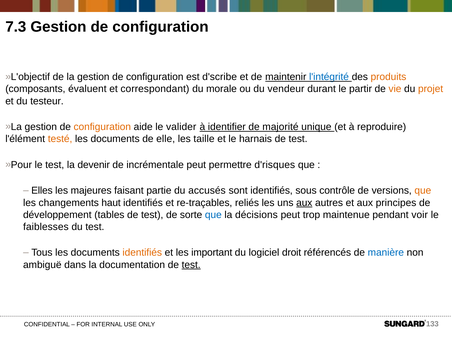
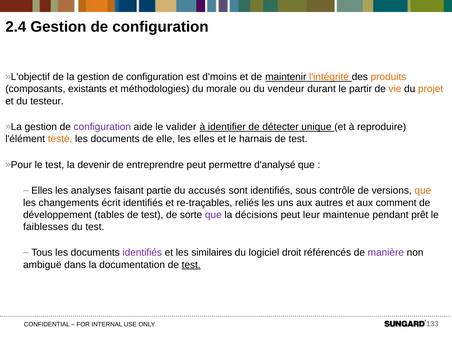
7.3: 7.3 -> 2.4
d'scribe: d'scribe -> d'moins
l'intégrité colour: blue -> orange
évaluent: évaluent -> existants
correspondant: correspondant -> méthodologies
configuration at (102, 127) colour: orange -> purple
majorité: majorité -> détecter
les taille: taille -> elles
incrémentale: incrémentale -> entreprendre
d'risques: d'risques -> d'analysé
majeures: majeures -> analyses
haut: haut -> écrit
aux at (304, 203) underline: present -> none
principes: principes -> comment
que at (213, 215) colour: blue -> purple
trop: trop -> leur
voir: voir -> prêt
identifiés at (142, 253) colour: orange -> purple
important: important -> similaires
manière colour: blue -> purple
